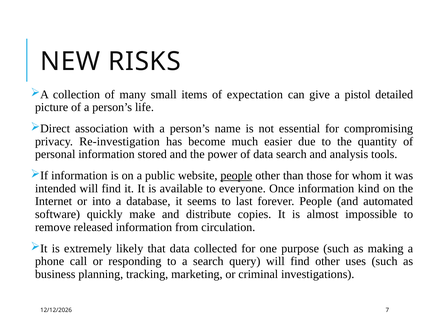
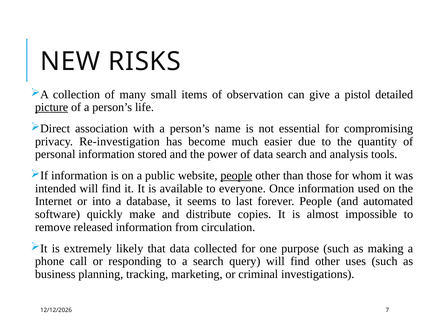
expectation: expectation -> observation
picture underline: none -> present
kind: kind -> used
